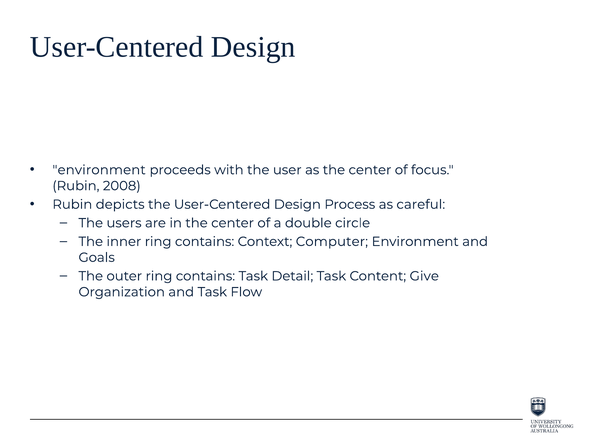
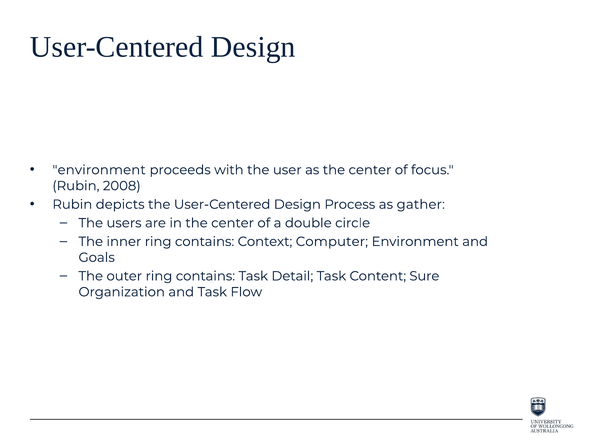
careful: careful -> gather
Give: Give -> Sure
